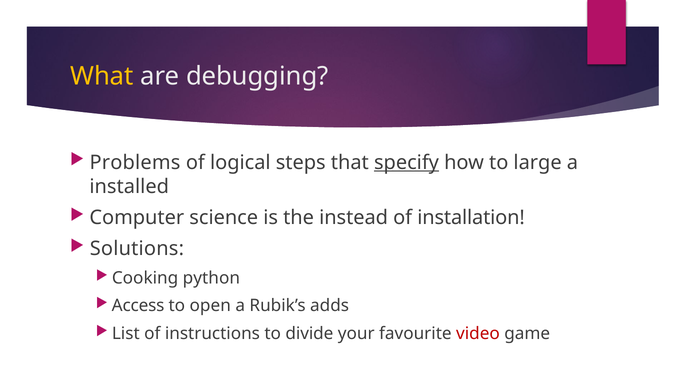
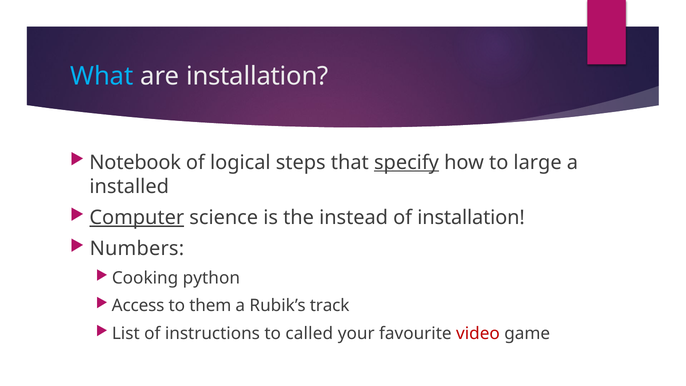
What colour: yellow -> light blue
are debugging: debugging -> installation
Problems: Problems -> Notebook
Computer underline: none -> present
Solutions: Solutions -> Numbers
open: open -> them
adds: adds -> track
divide: divide -> called
